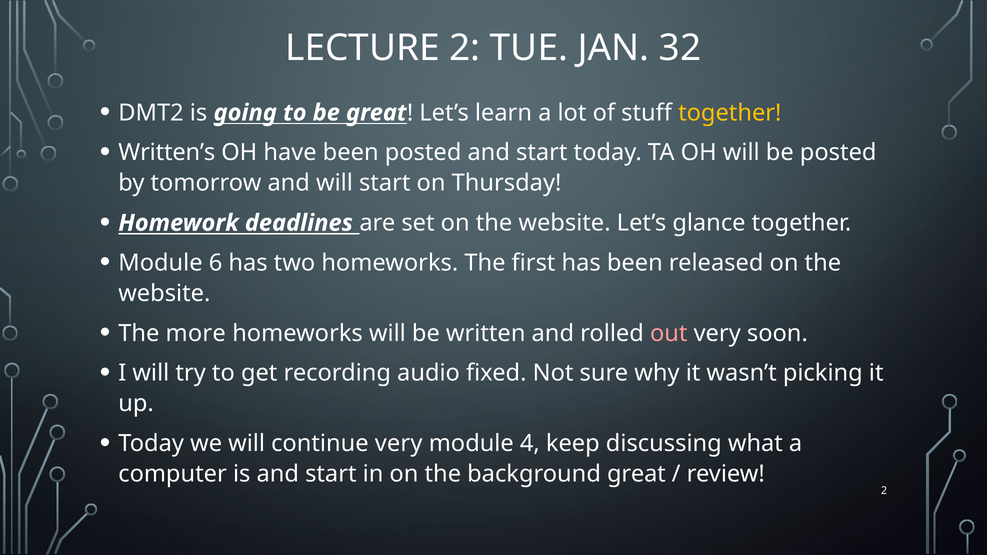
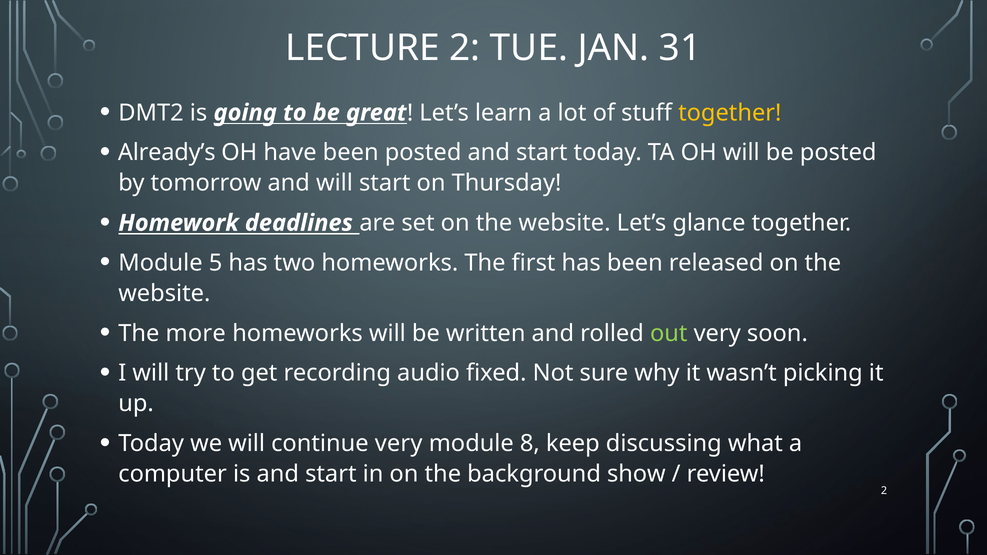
32: 32 -> 31
Written’s: Written’s -> Already’s
6: 6 -> 5
out colour: pink -> light green
4: 4 -> 8
background great: great -> show
